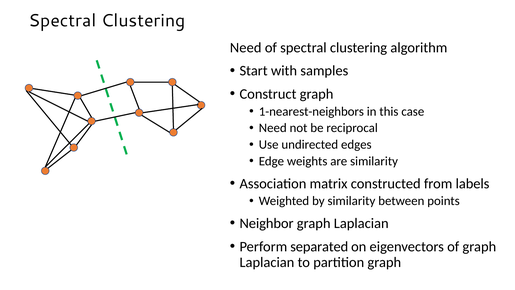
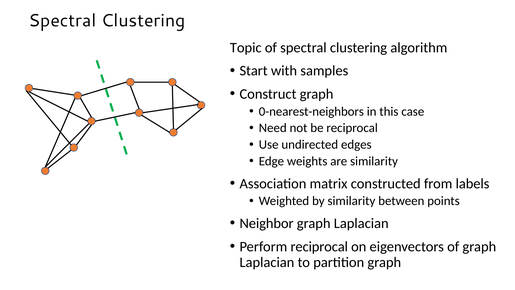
Need at (246, 48): Need -> Topic
1-nearest-neighbors: 1-nearest-neighbors -> 0-nearest-neighbors
Perform separated: separated -> reciprocal
